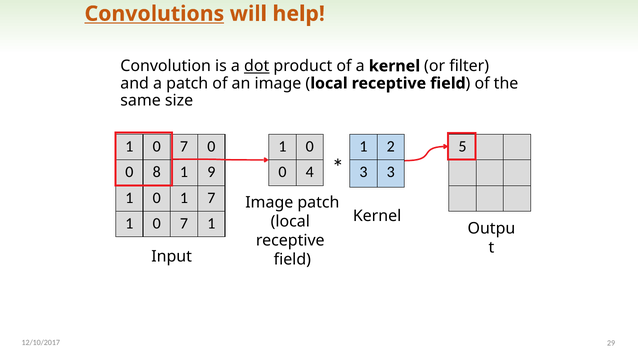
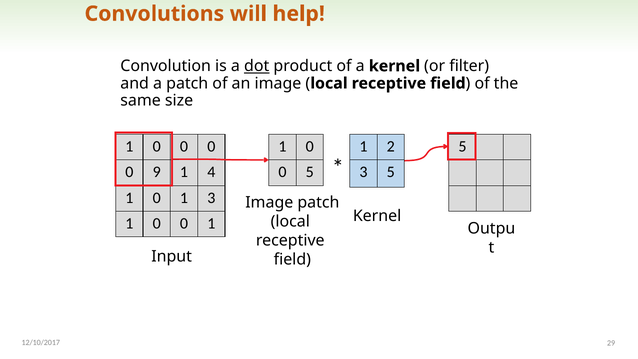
Convolutions underline: present -> none
7 at (184, 146): 7 -> 0
8: 8 -> 9
9: 9 -> 4
0 4: 4 -> 5
3 3: 3 -> 5
1 7: 7 -> 3
7 at (184, 223): 7 -> 0
